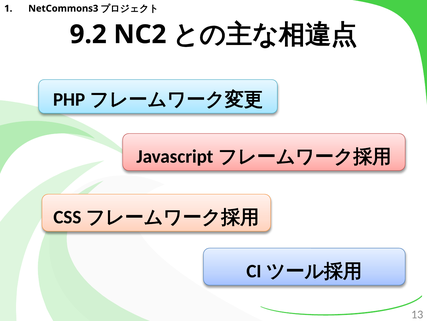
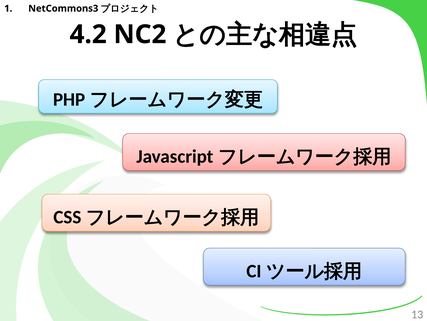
9.2: 9.2 -> 4.2
